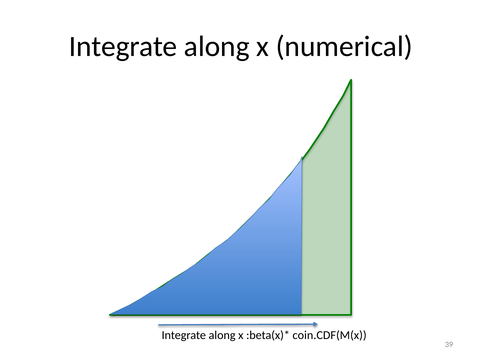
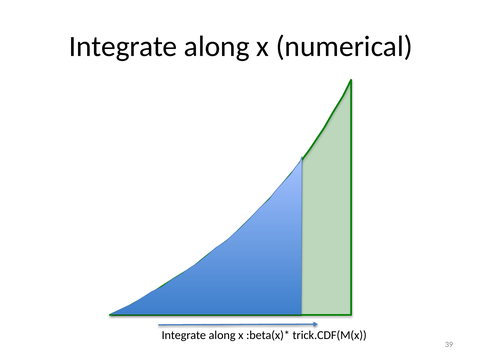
coin.CDF(M(x: coin.CDF(M(x -> trick.CDF(M(x
